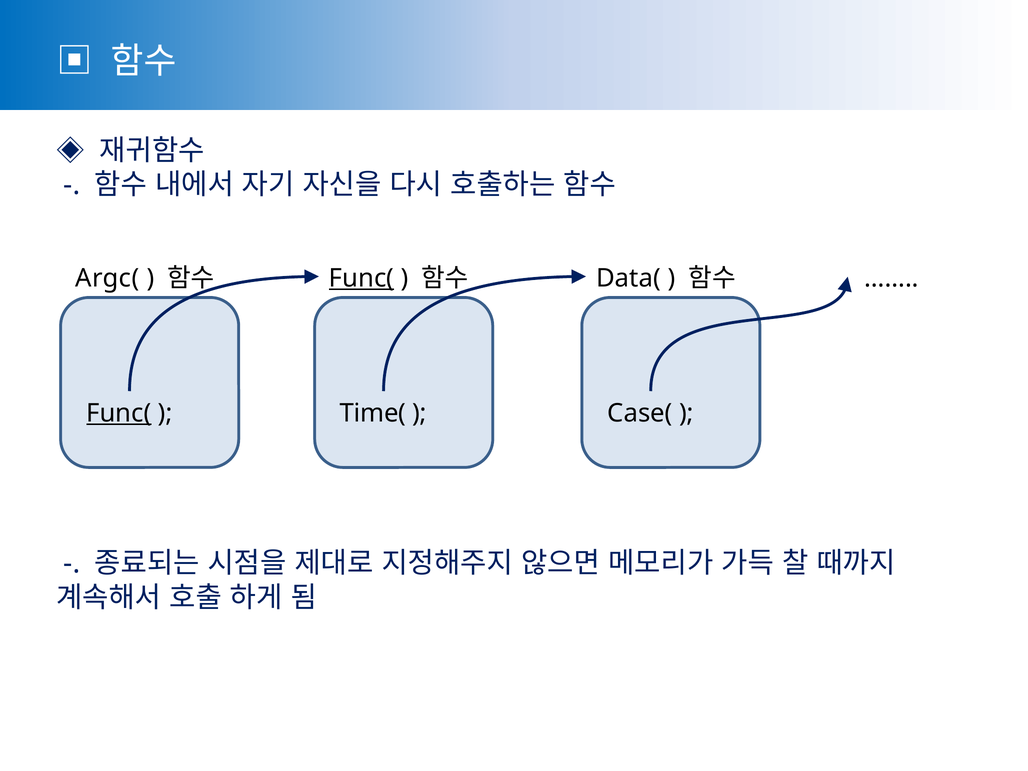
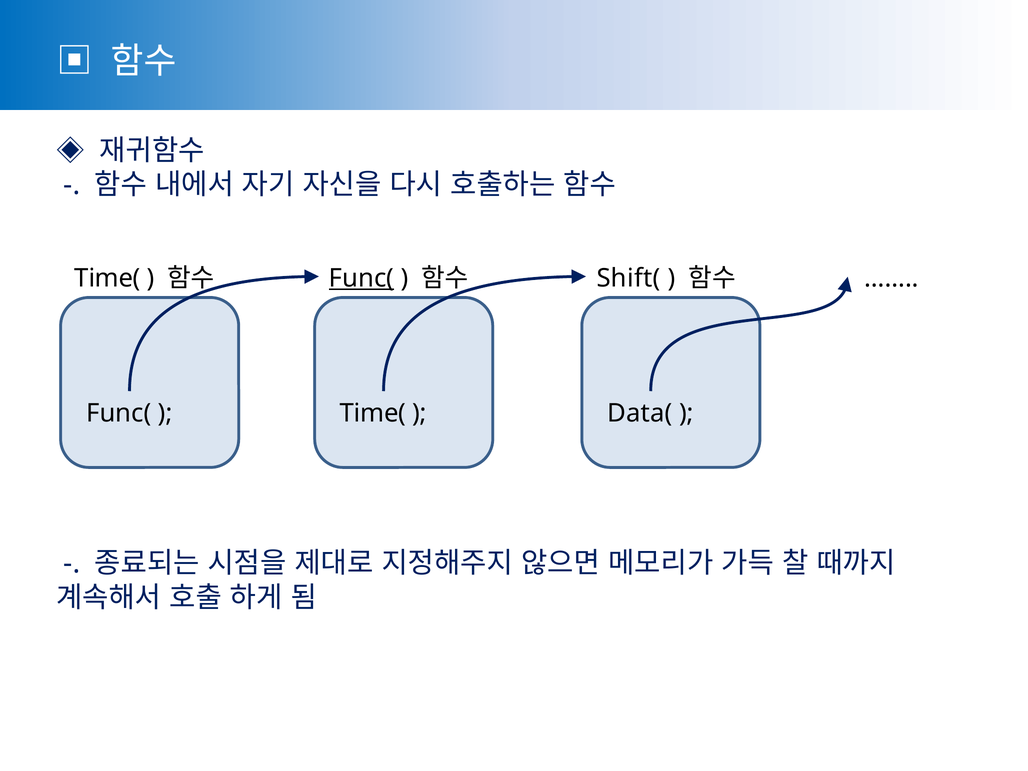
Argc( at (107, 278): Argc( -> Time(
Data(: Data( -> Shift(
Func( at (119, 413) underline: present -> none
Case(: Case( -> Data(
